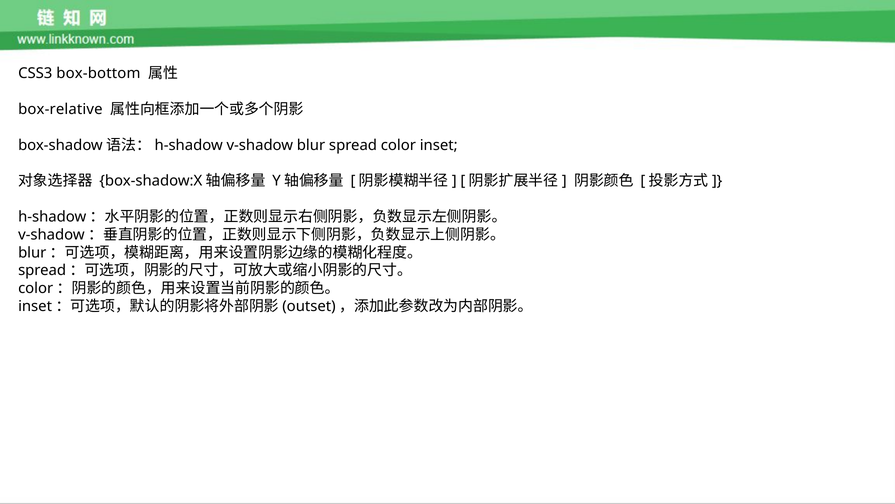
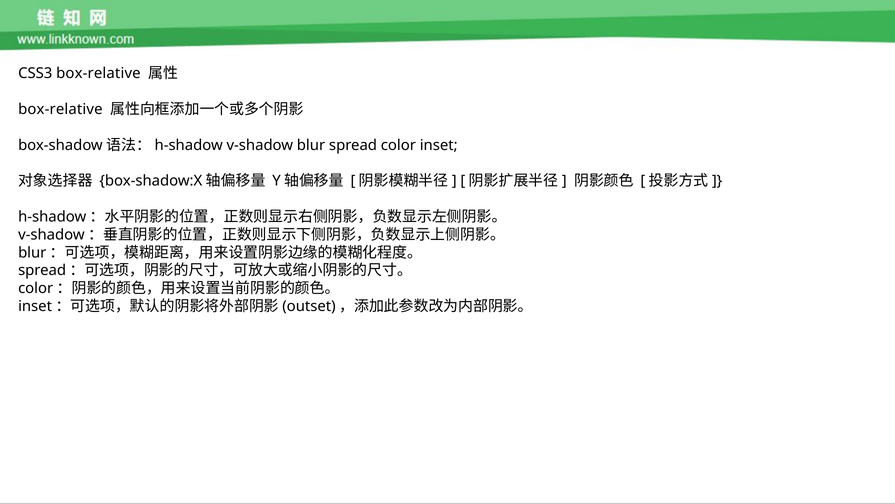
CSS3 box-bottom: box-bottom -> box-relative
